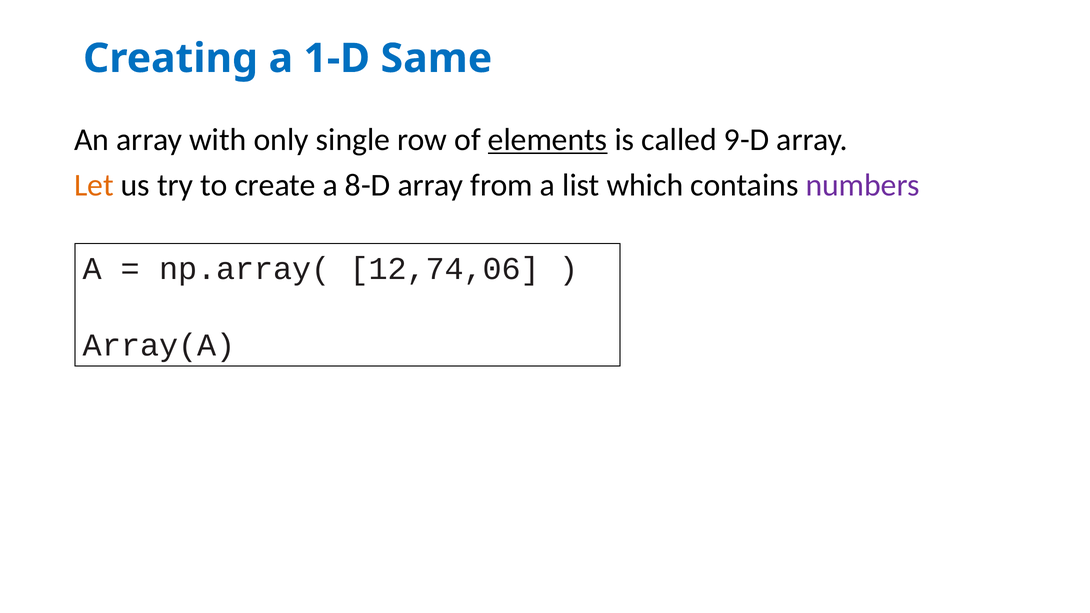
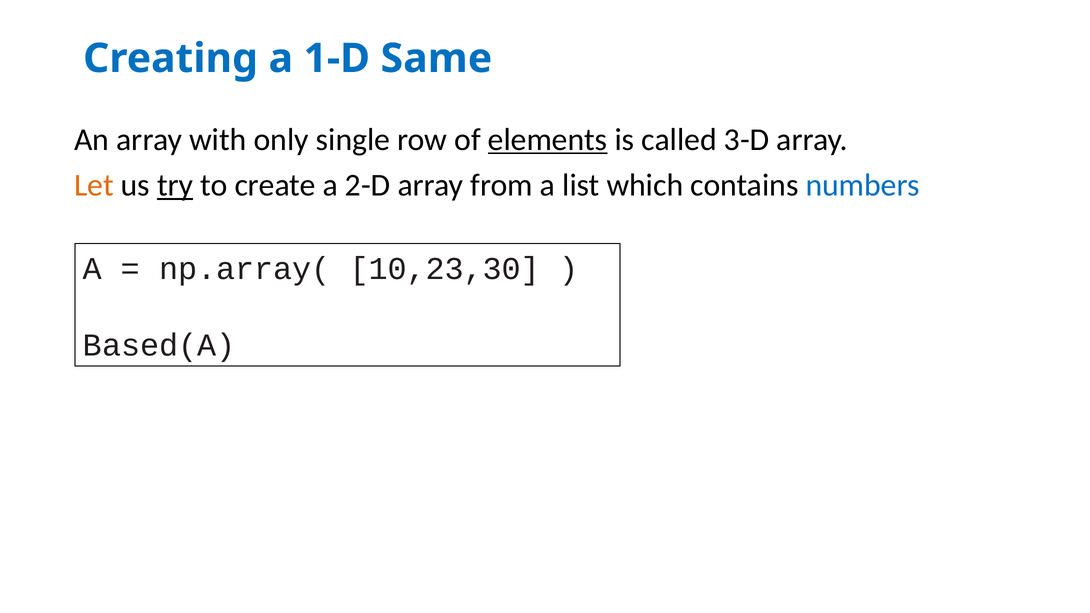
9-D: 9-D -> 3-D
try underline: none -> present
8-D: 8-D -> 2-D
numbers colour: purple -> blue
12,74,06: 12,74,06 -> 10,23,30
Array(A: Array(A -> Based(A
